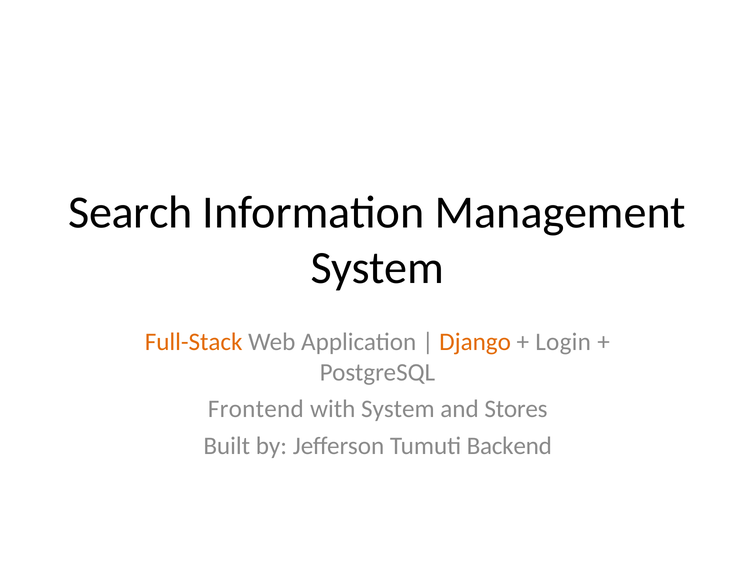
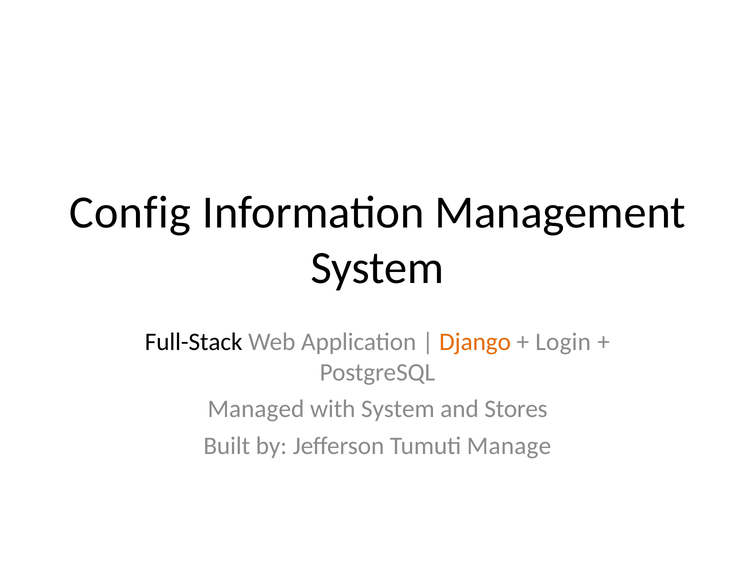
Search: Search -> Config
Full-Stack colour: orange -> black
Frontend: Frontend -> Managed
Backend: Backend -> Manage
